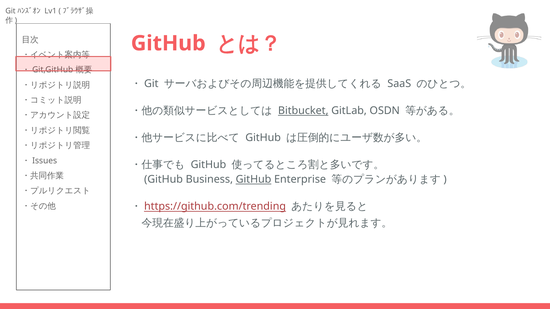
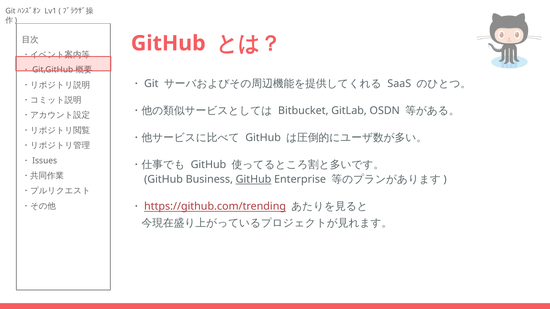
Bitbucket underline: present -> none
